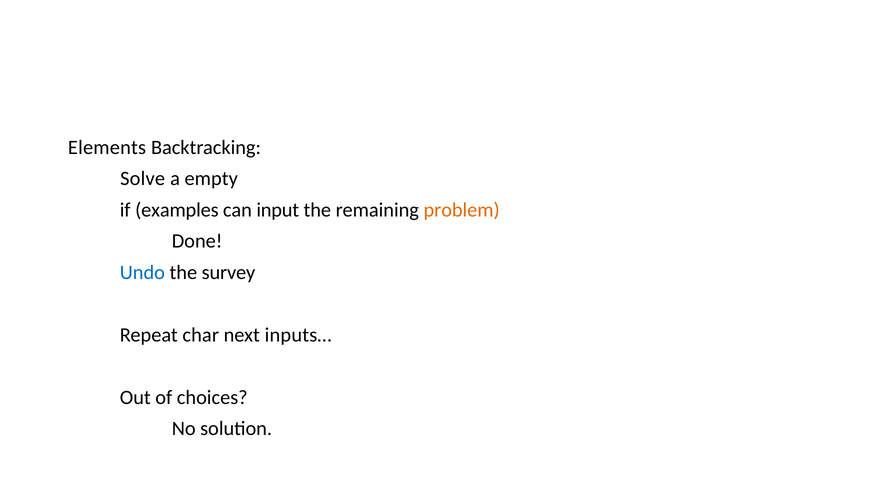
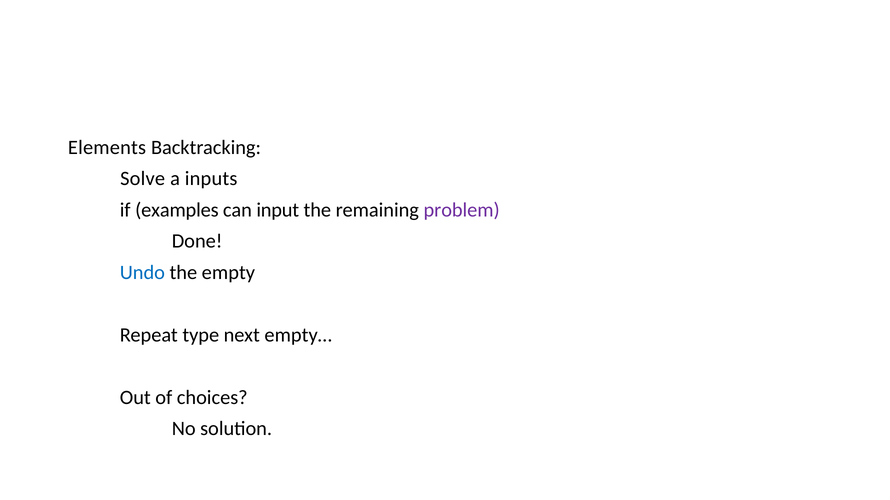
empty: empty -> inputs
problem colour: orange -> purple
survey: survey -> empty
char: char -> type
inputs…: inputs… -> empty…
